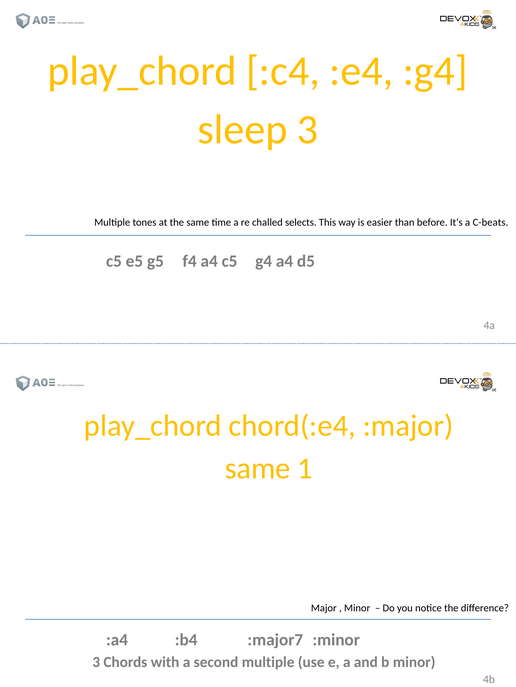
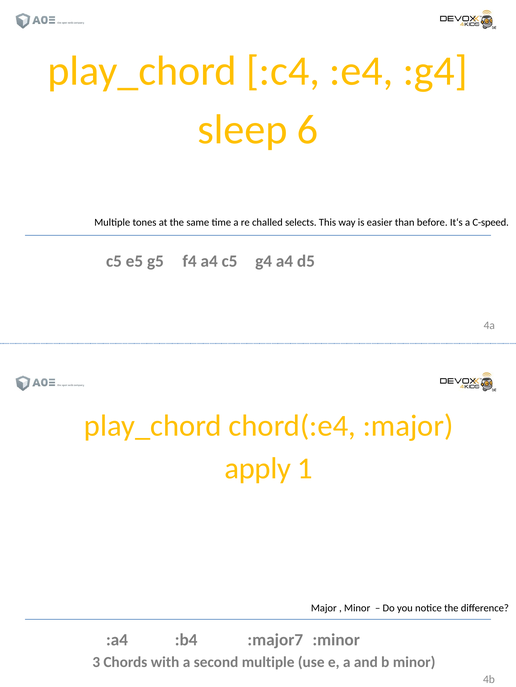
sleep 3: 3 -> 6
C-beats: C-beats -> C-speed
same at (258, 469): same -> apply
